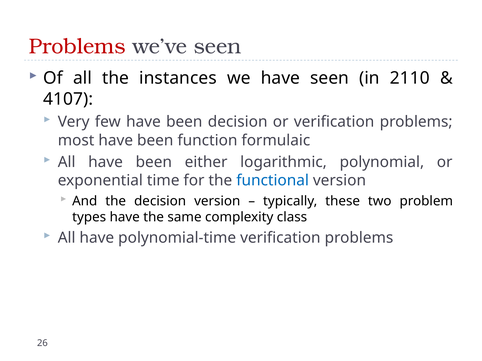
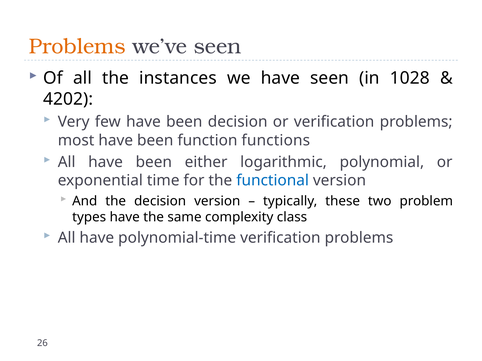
Problems at (77, 47) colour: red -> orange
2110: 2110 -> 1028
4107: 4107 -> 4202
formulaic: formulaic -> functions
